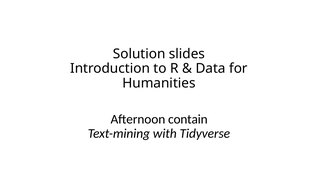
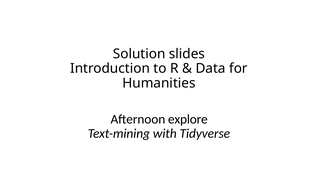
contain: contain -> explore
